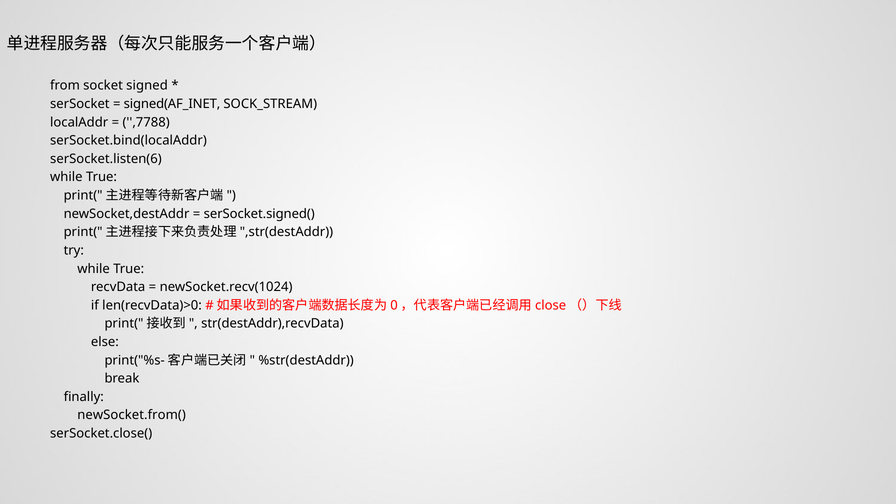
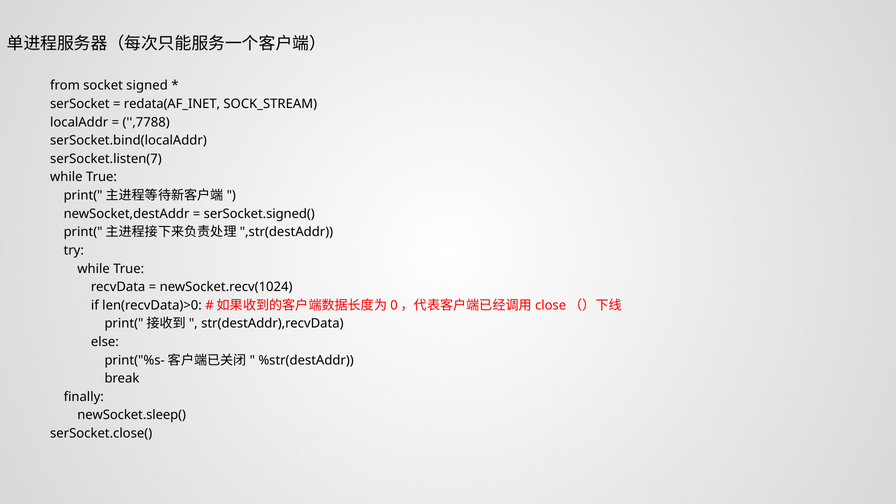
signed(AF_INET: signed(AF_INET -> redata(AF_INET
serSocket.listen(6: serSocket.listen(6 -> serSocket.listen(7
newSocket.from(: newSocket.from( -> newSocket.sleep(
